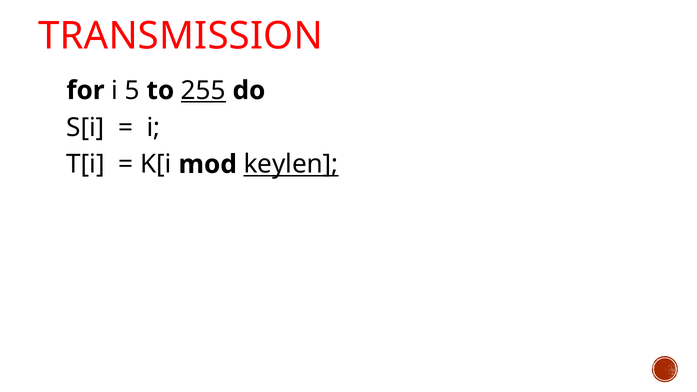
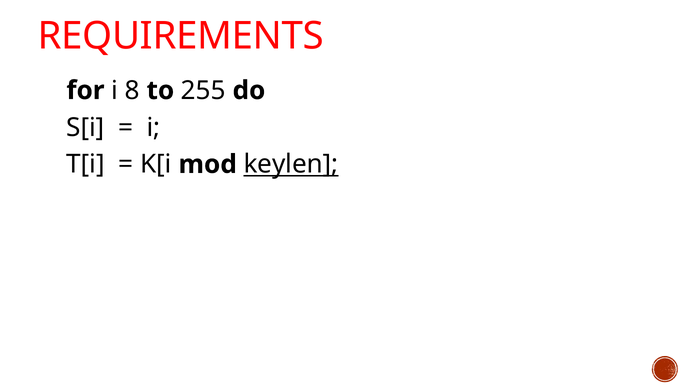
TRANSMISSION: TRANSMISSION -> REQUIREMENTS
5: 5 -> 8
255 underline: present -> none
